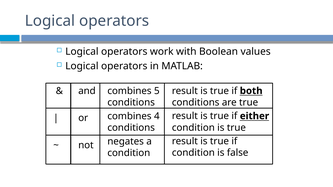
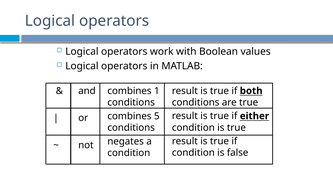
5: 5 -> 1
4: 4 -> 5
